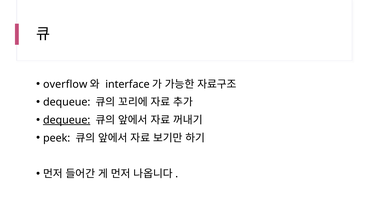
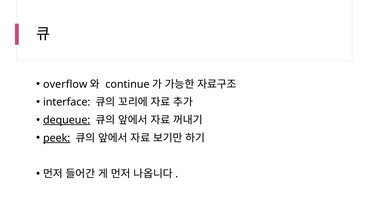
interface: interface -> continue
dequeue at (67, 102): dequeue -> interface
peek underline: none -> present
